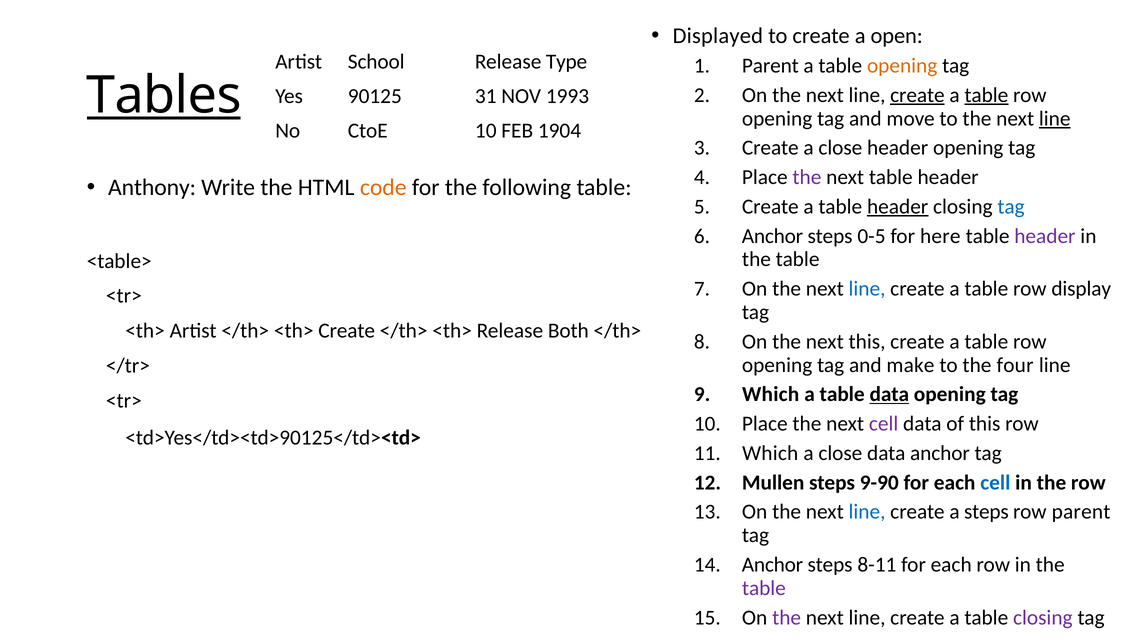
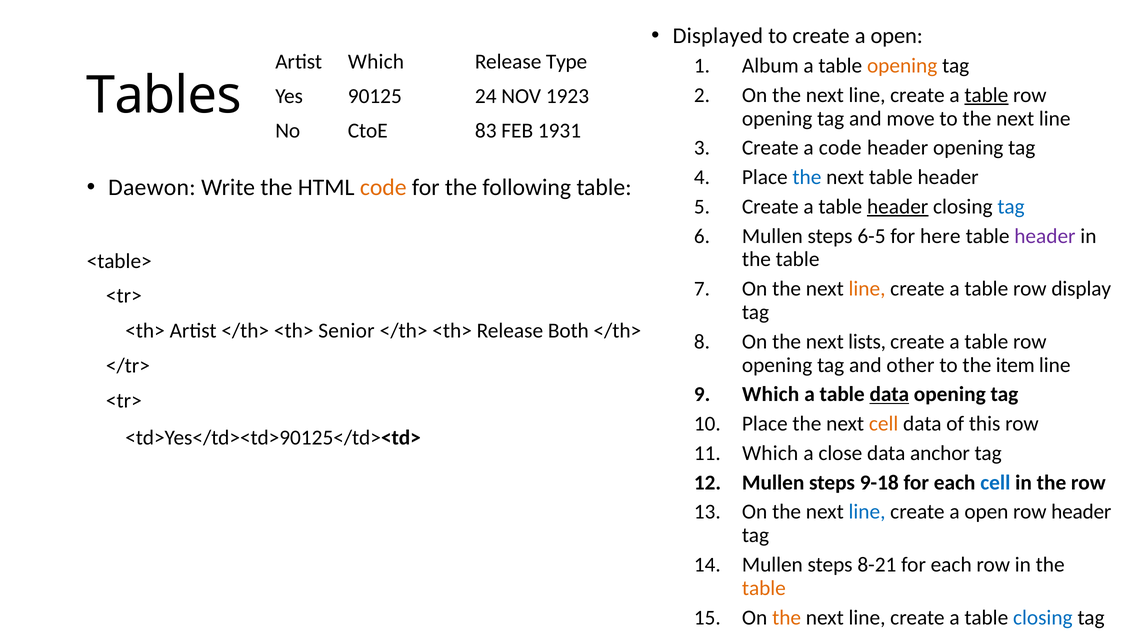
Artist School: School -> Which
Parent at (770, 66): Parent -> Album
Tables underline: present -> none
create at (917, 95) underline: present -> none
31: 31 -> 24
1993: 1993 -> 1923
line at (1055, 119) underline: present -> none
CtoE 10: 10 -> 83
1904: 1904 -> 1931
Create a close: close -> code
the at (807, 177) colour: purple -> blue
Anthony: Anthony -> Daewon
Anchor at (772, 236): Anchor -> Mullen
0-5: 0-5 -> 6-5
line at (867, 289) colour: blue -> orange
<th> Create: Create -> Senior
next this: this -> lists
make: make -> other
four: four -> item
cell at (884, 424) colour: purple -> orange
9-90: 9-90 -> 9-18
steps at (986, 512): steps -> open
row parent: parent -> header
Anchor at (772, 565): Anchor -> Mullen
8-11: 8-11 -> 8-21
table at (764, 588) colour: purple -> orange
the at (787, 618) colour: purple -> orange
closing at (1043, 618) colour: purple -> blue
